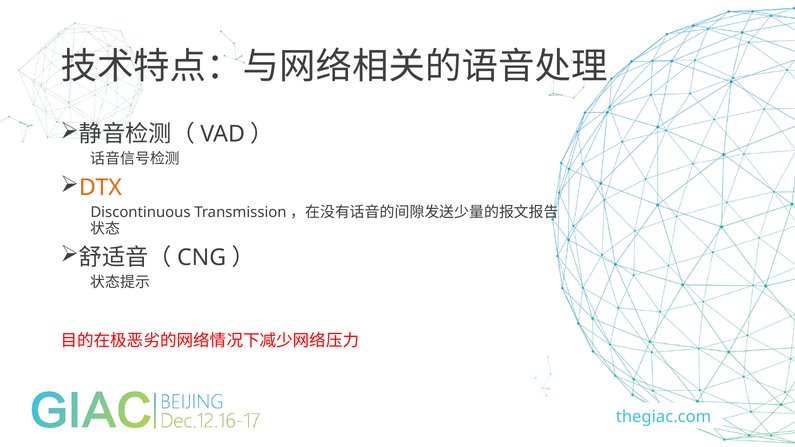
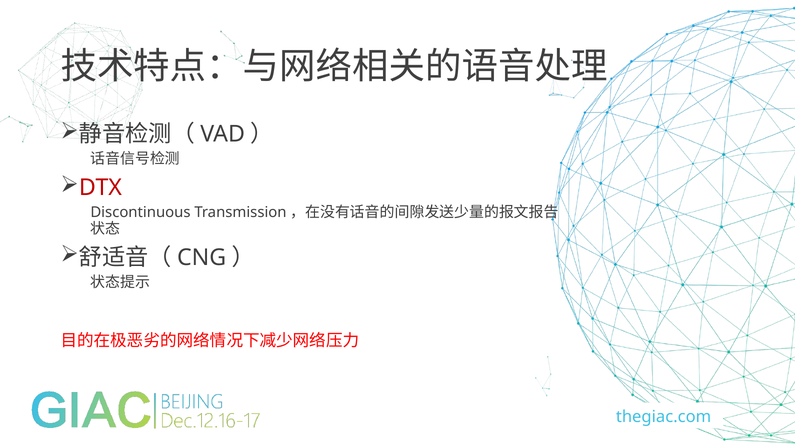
DTX colour: orange -> red
